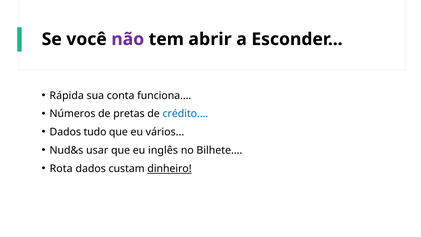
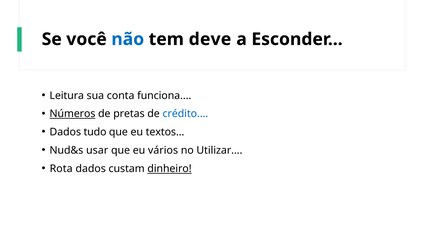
não colour: purple -> blue
abrir: abrir -> deve
Rápida: Rápida -> Leitura
Números underline: none -> present
vários: vários -> textos
inglês: inglês -> vários
Bilhete: Bilhete -> Utilizar
